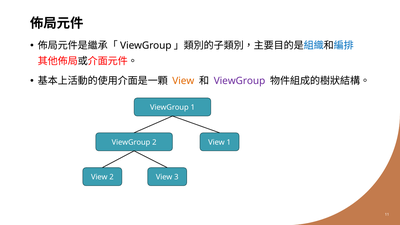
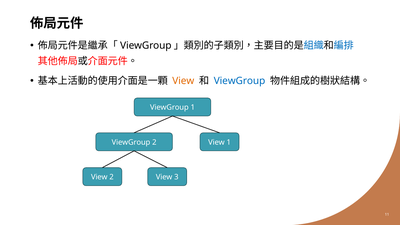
ViewGroup at (240, 81) colour: purple -> blue
